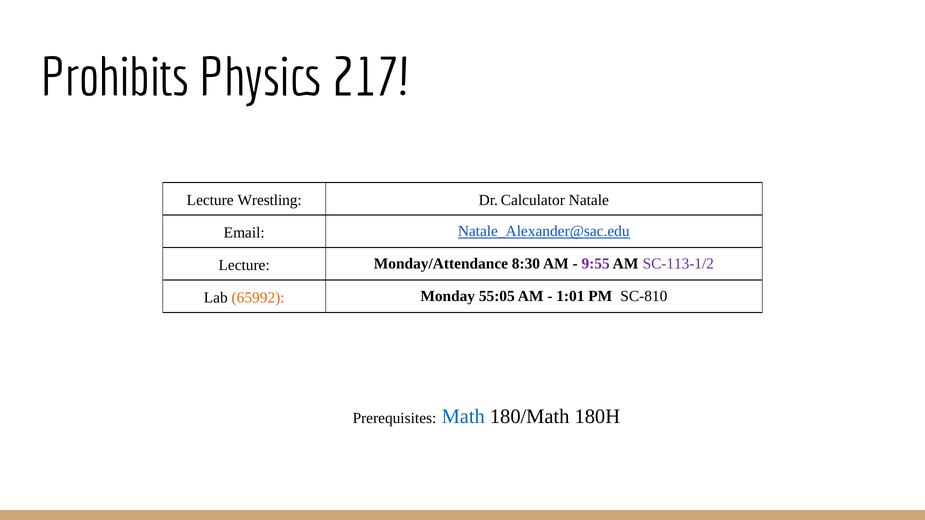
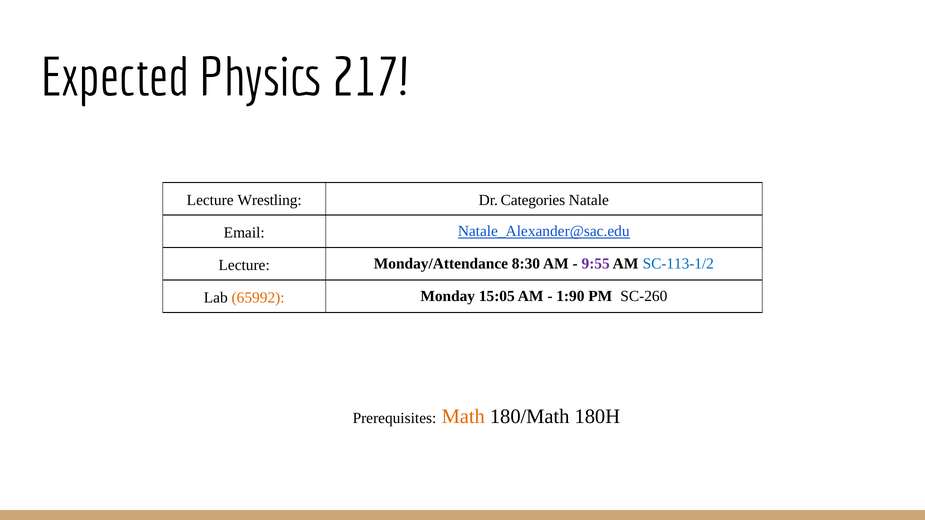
Prohibits: Prohibits -> Expected
Calculator: Calculator -> Categories
SC-113-1/2 colour: purple -> blue
55:05: 55:05 -> 15:05
1:01: 1:01 -> 1:90
SC-810: SC-810 -> SC-260
Math colour: blue -> orange
